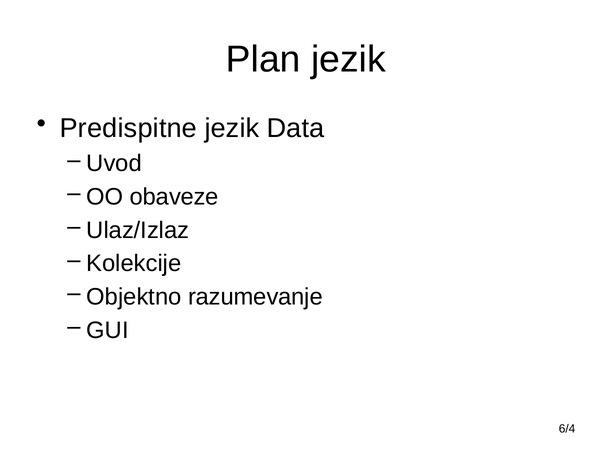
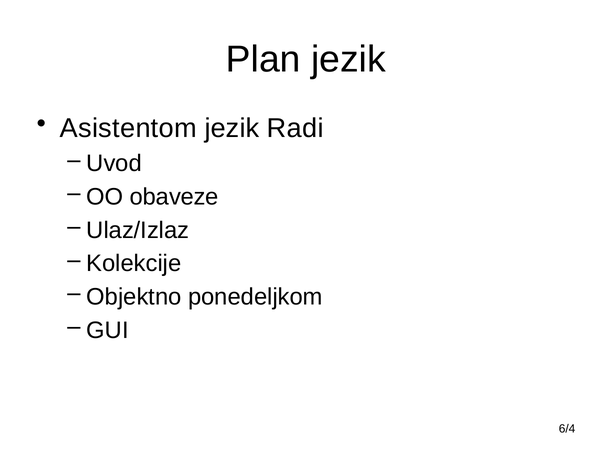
Predispitne: Predispitne -> Asistentom
Data: Data -> Radi
rаzumеvаnjе: rаzumеvаnjе -> ponedeljkom
